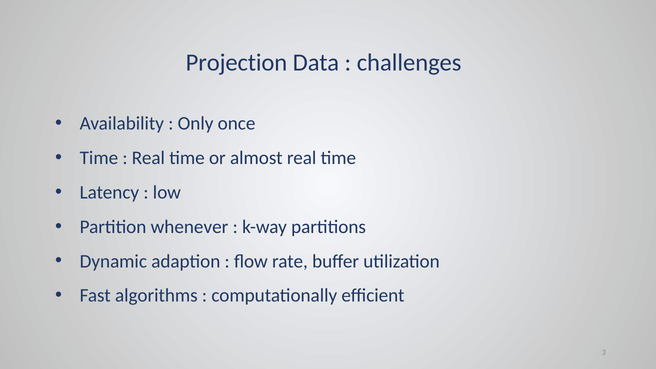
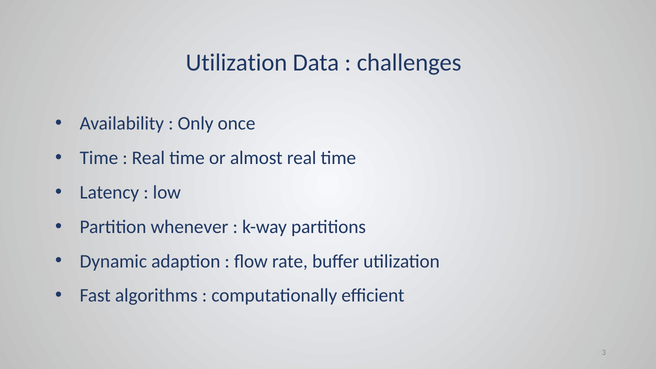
Projection at (236, 63): Projection -> Utilization
